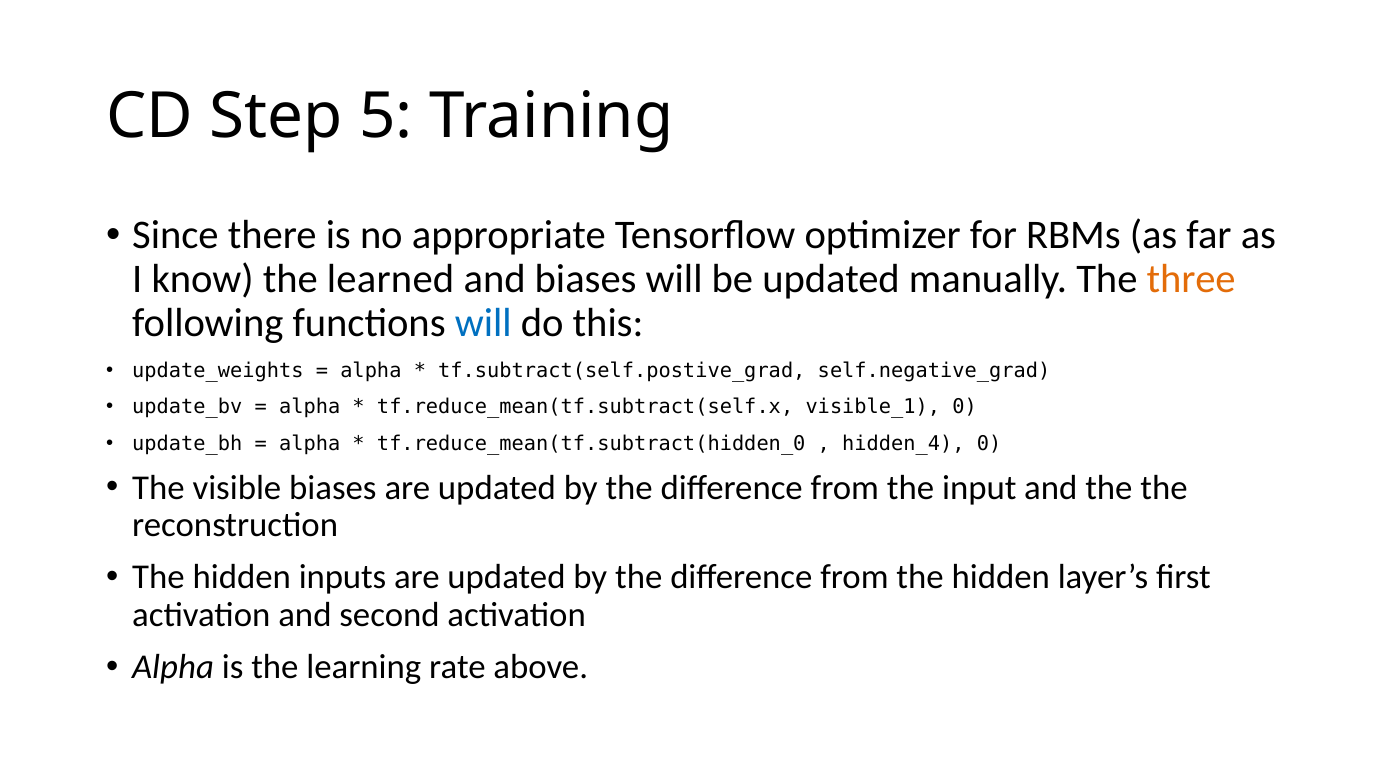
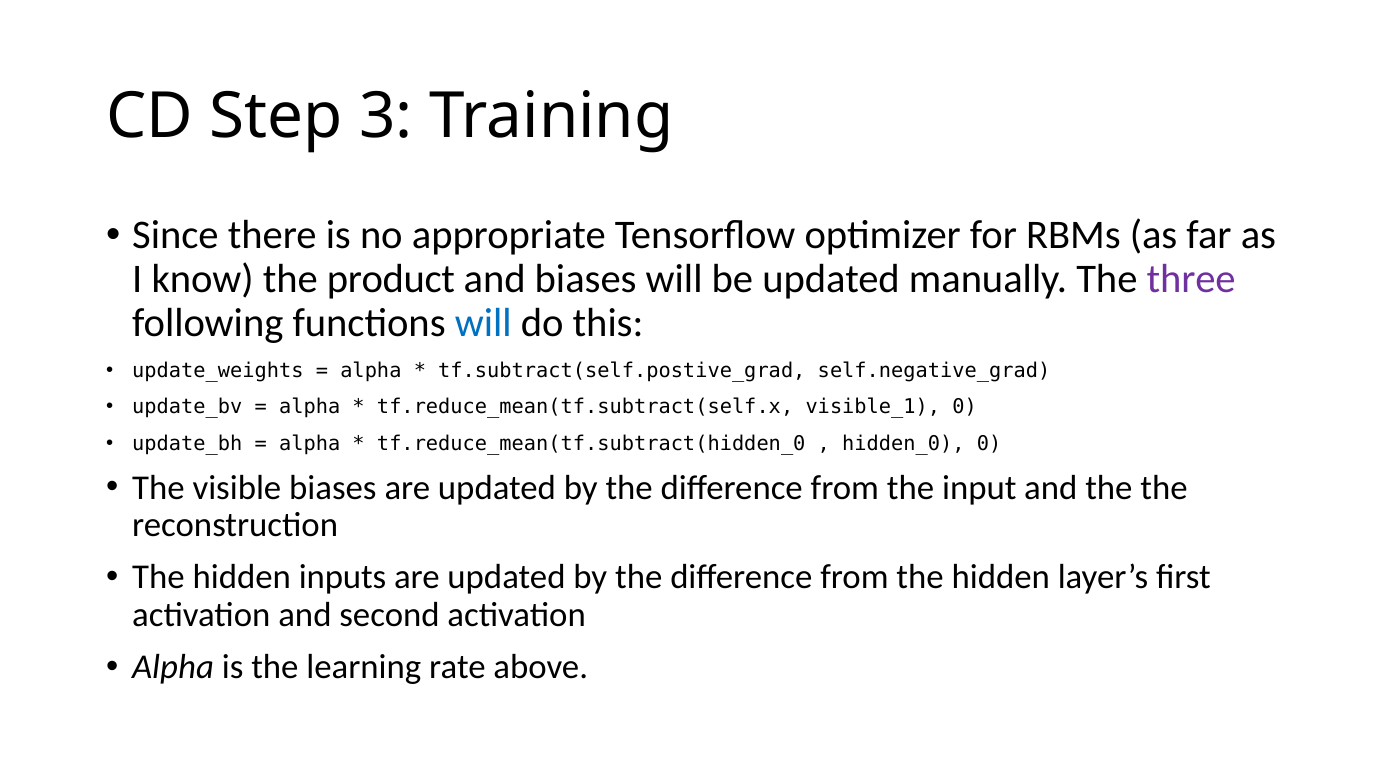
5: 5 -> 3
learned: learned -> product
three colour: orange -> purple
hidden_4: hidden_4 -> hidden_0
